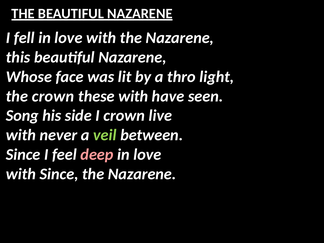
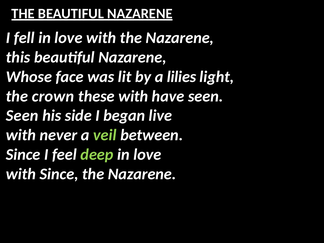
thro: thro -> lilies
Song at (22, 116): Song -> Seen
I crown: crown -> began
deep colour: pink -> light green
